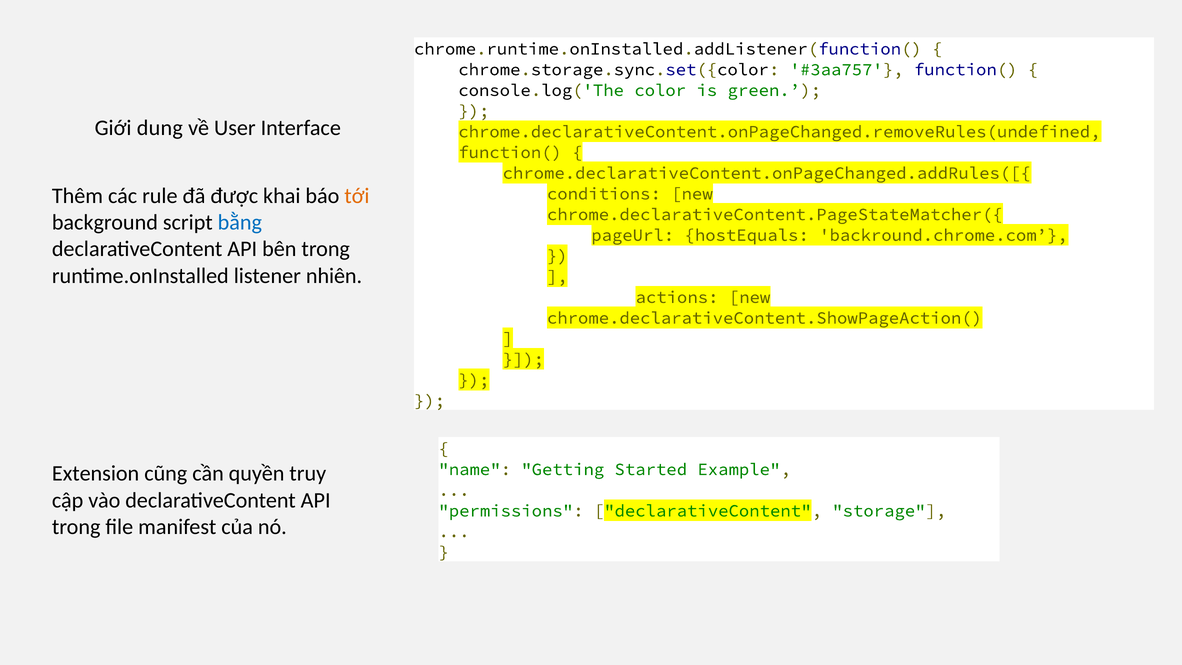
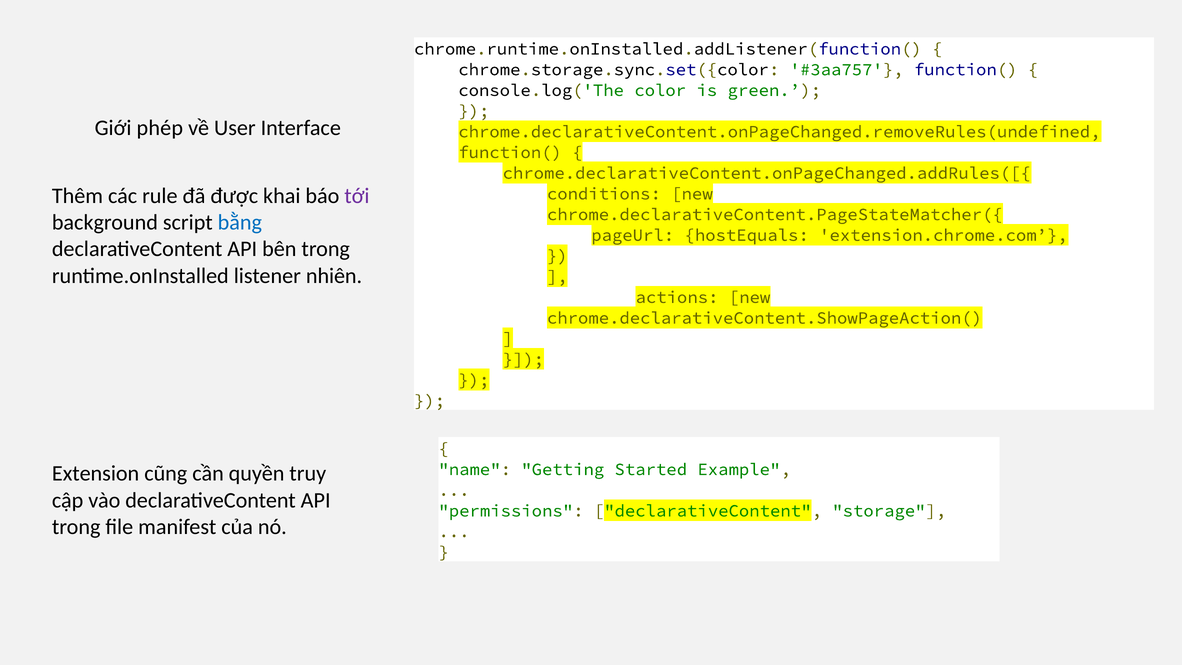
dung: dung -> phép
tới colour: orange -> purple
backround.chrome.com: backround.chrome.com -> extension.chrome.com
